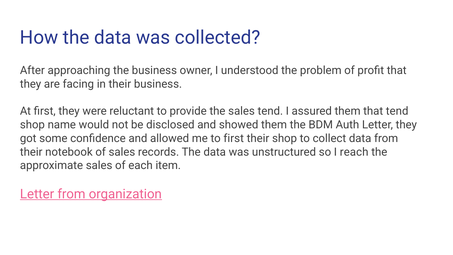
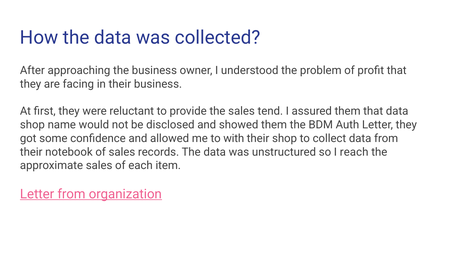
that tend: tend -> data
to first: first -> with
